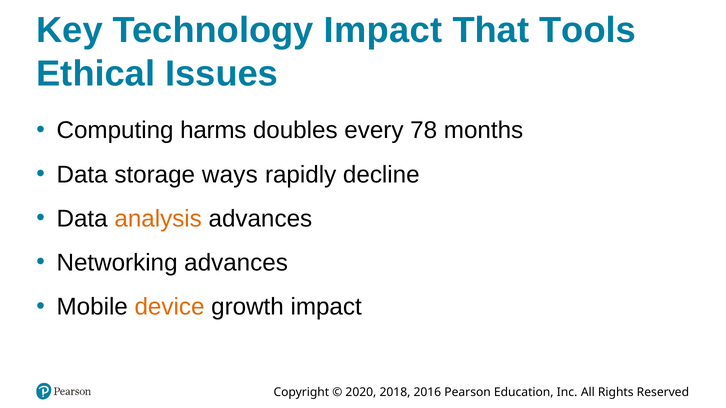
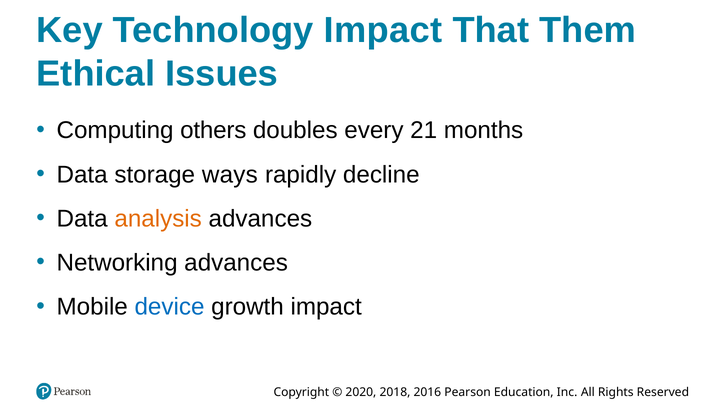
Tools: Tools -> Them
harms: harms -> others
78: 78 -> 21
device colour: orange -> blue
